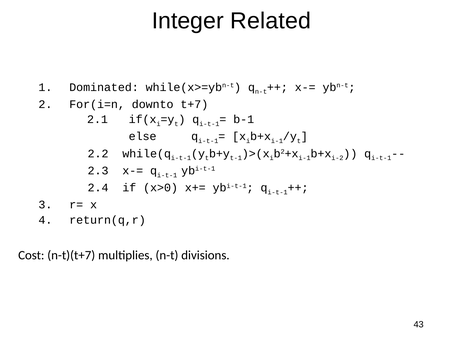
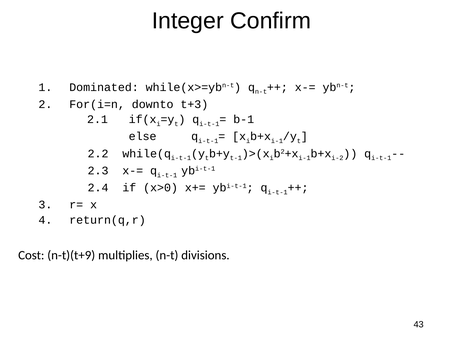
Related: Related -> Confirm
t+7: t+7 -> t+3
n-t)(t+7: n-t)(t+7 -> n-t)(t+9
